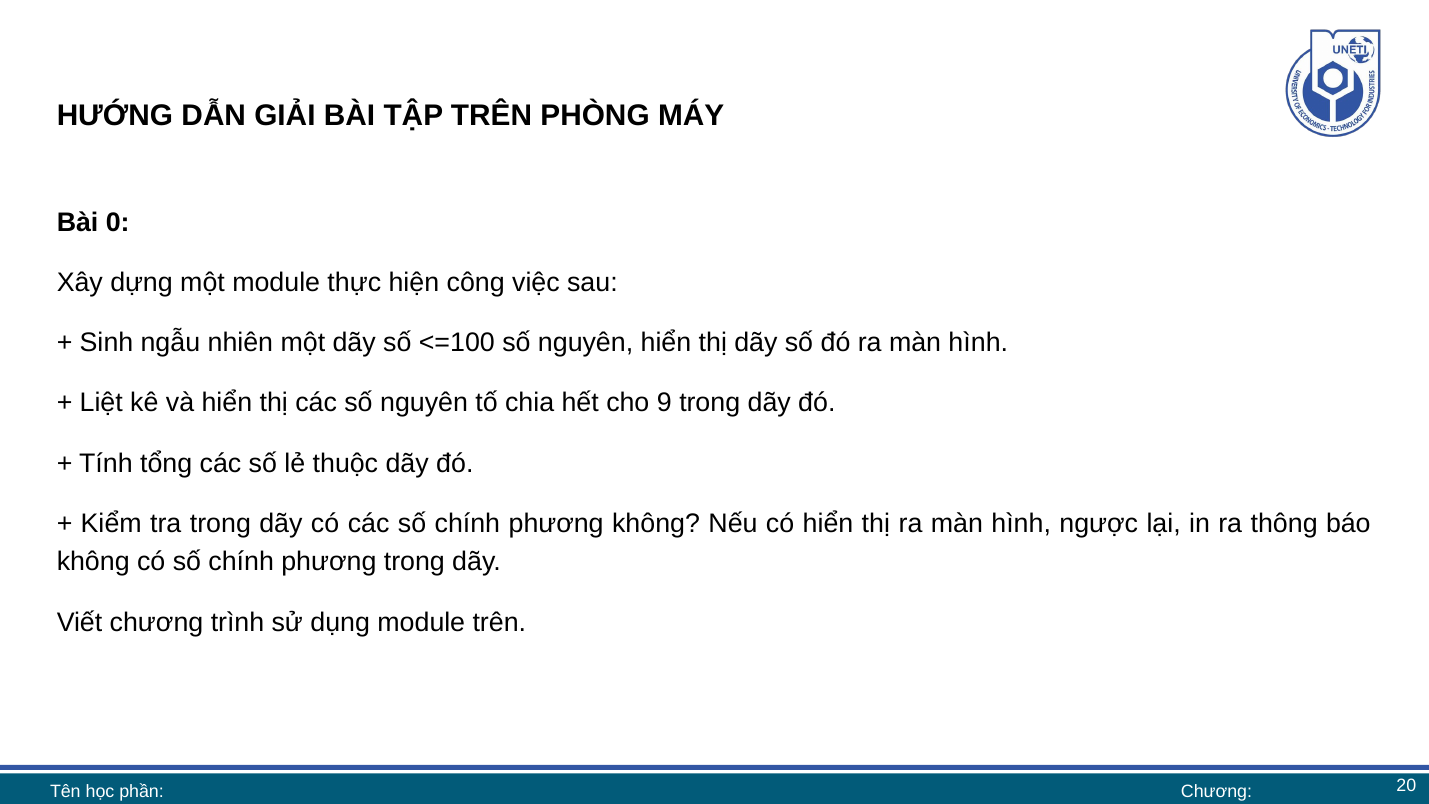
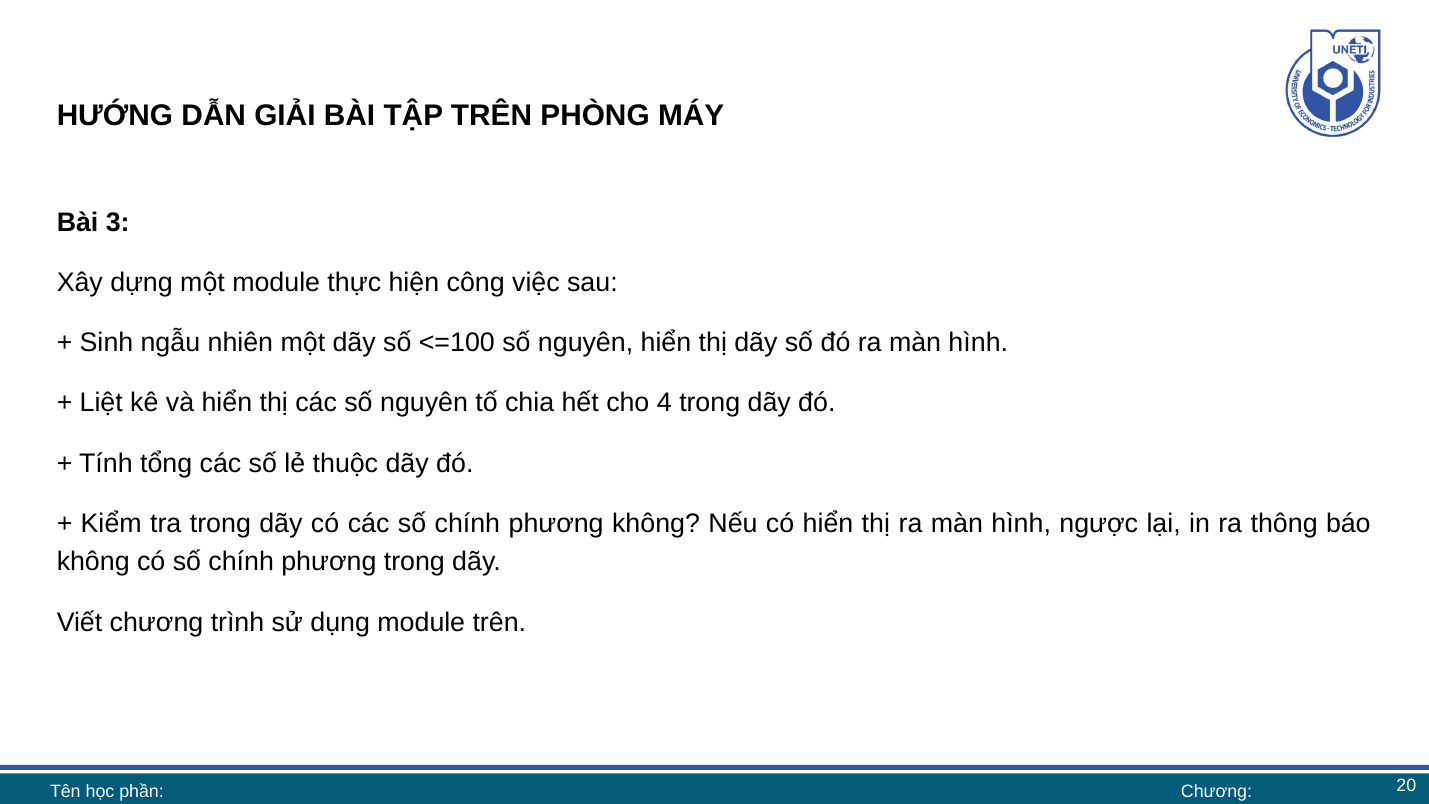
0: 0 -> 3
9: 9 -> 4
